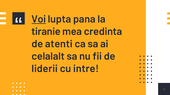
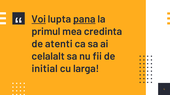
pana underline: none -> present
tiranie: tiranie -> primul
liderii: liderii -> initial
intre: intre -> larga
